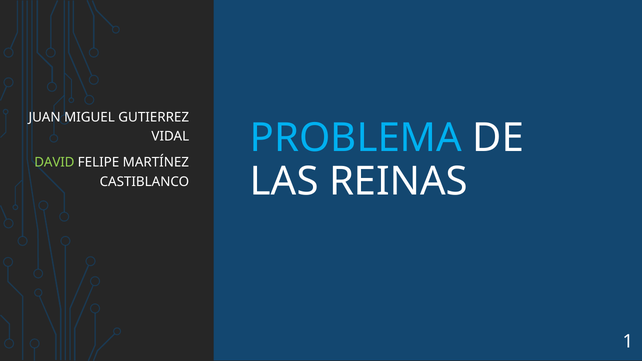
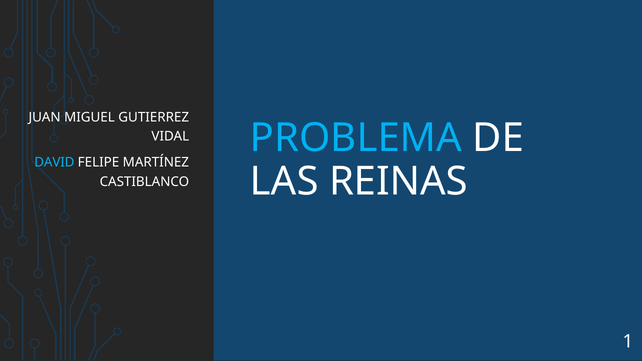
DAVID colour: light green -> light blue
